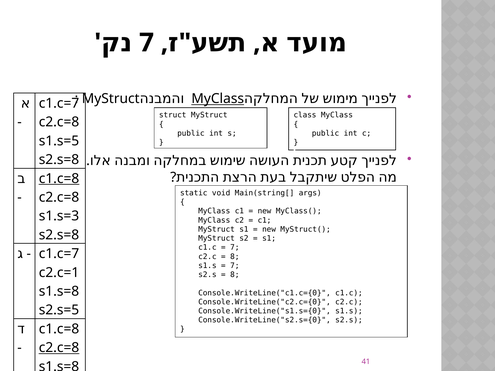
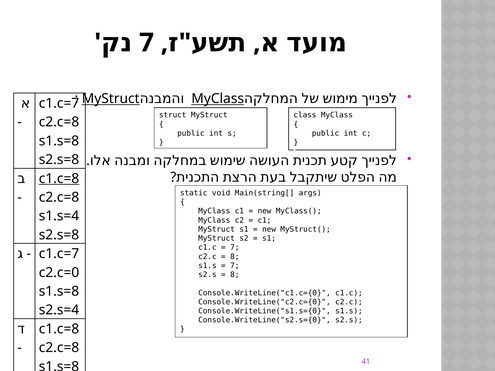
MyStruct at (111, 99) underline: none -> present
s1.s=5 at (59, 141): s1.s=5 -> s1.s=8
s1.s=3: s1.s=3 -> s1.s=4
c2.c=1: c2.c=1 -> c2.c=0
s2.s=5: s2.s=5 -> s2.s=4
c2.c=8 at (59, 348) underline: present -> none
